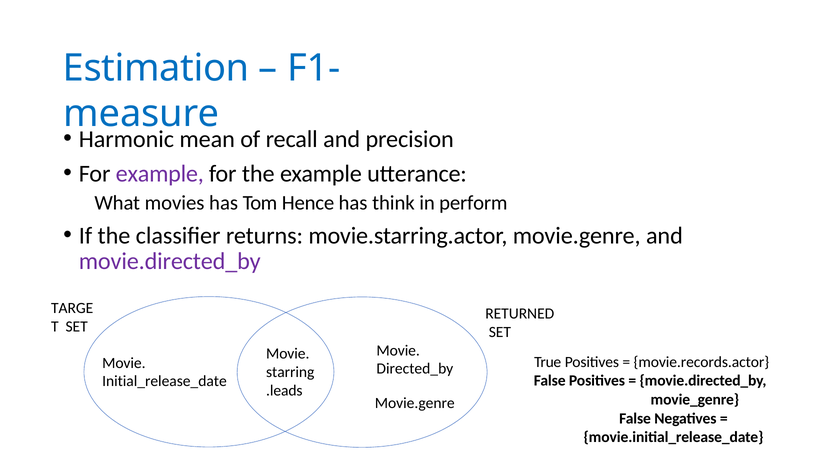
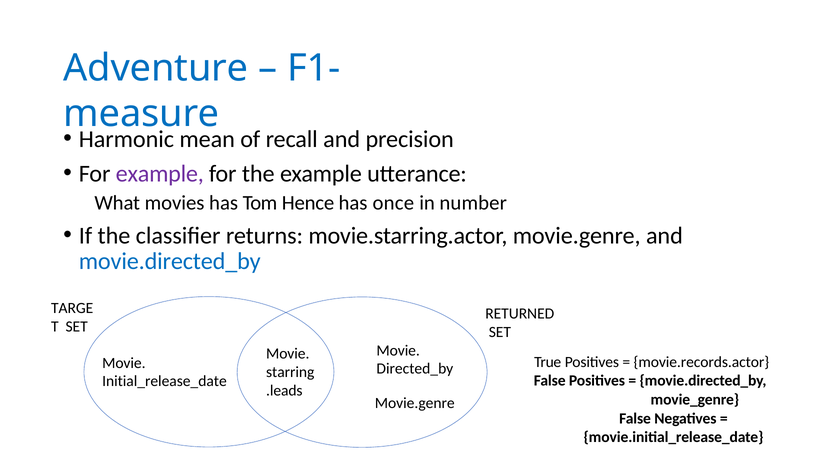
Estimation: Estimation -> Adventure
think: think -> once
perform: perform -> number
movie.directed_by at (170, 261) colour: purple -> blue
